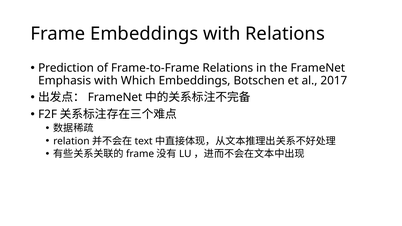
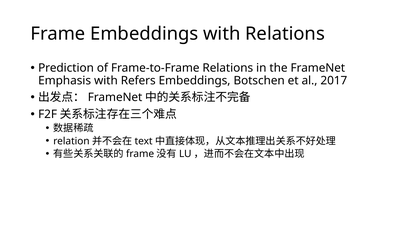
Which: Which -> Refers
